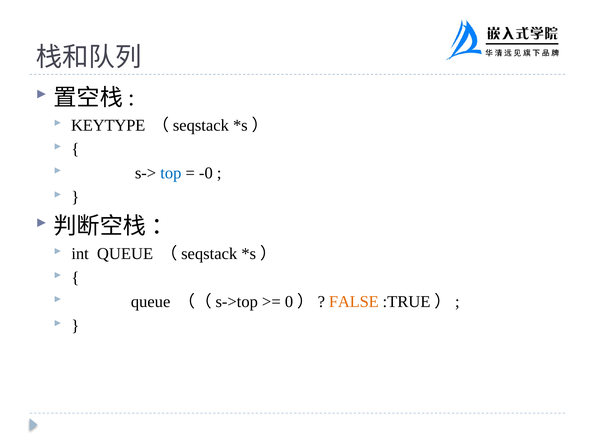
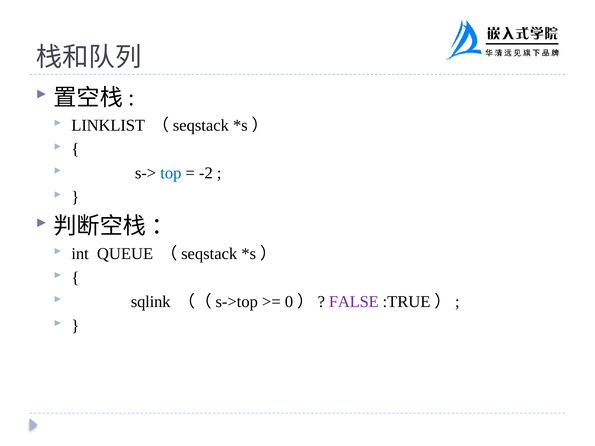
KEYTYPE: KEYTYPE -> LINKLIST
-0: -0 -> -2
queue at (151, 302): queue -> sqlink
FALSE colour: orange -> purple
